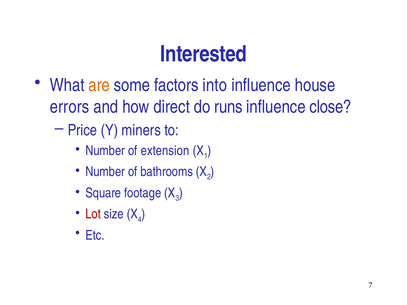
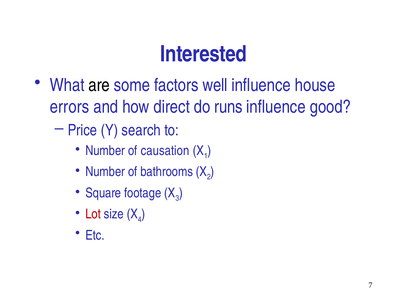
are colour: orange -> black
into: into -> well
close: close -> good
miners: miners -> search
extension: extension -> causation
